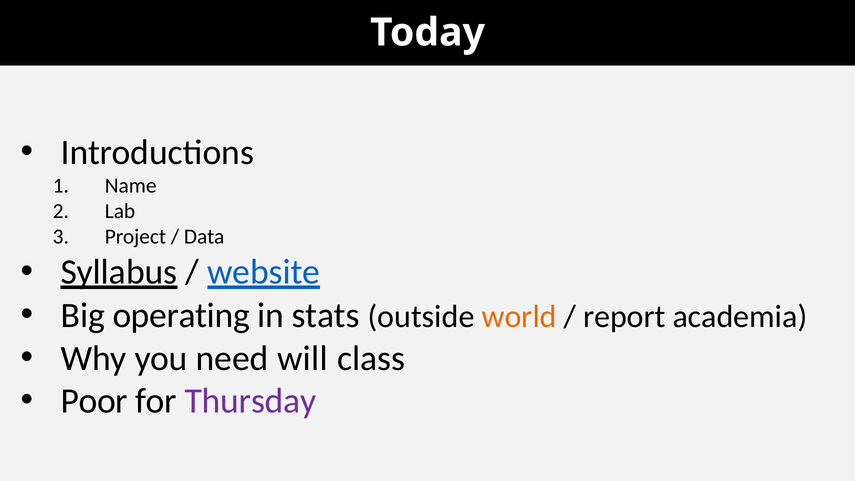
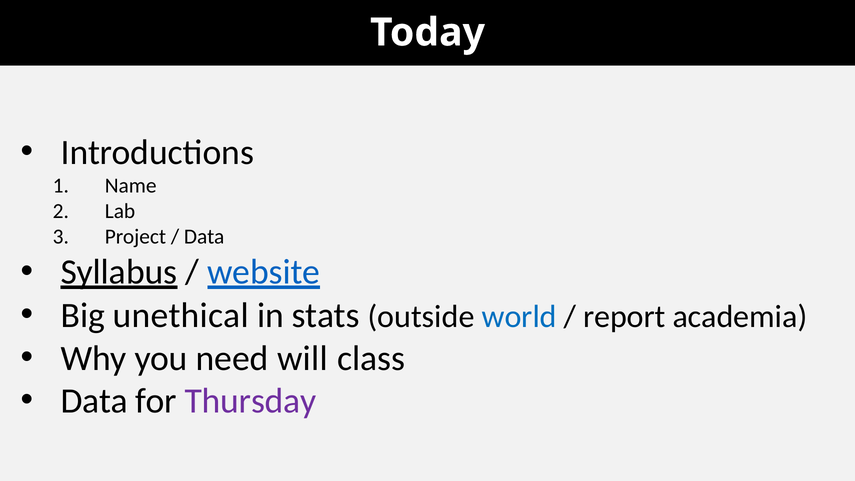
operating: operating -> unethical
world colour: orange -> blue
Poor at (94, 401): Poor -> Data
